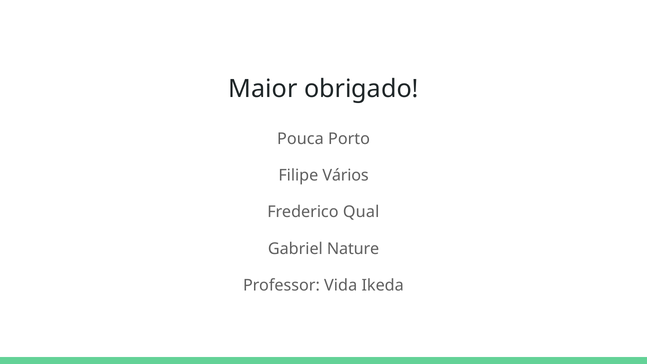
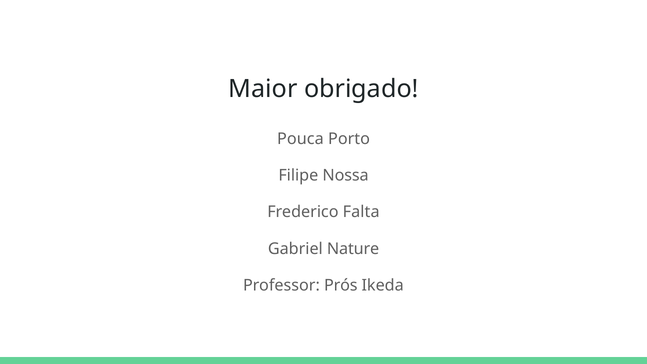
Vários: Vários -> Nossa
Qual: Qual -> Falta
Vida: Vida -> Prós
